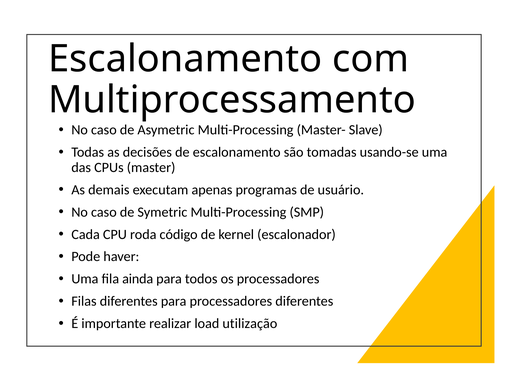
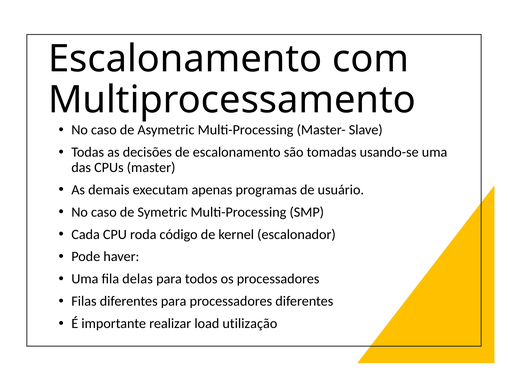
ainda: ainda -> delas
